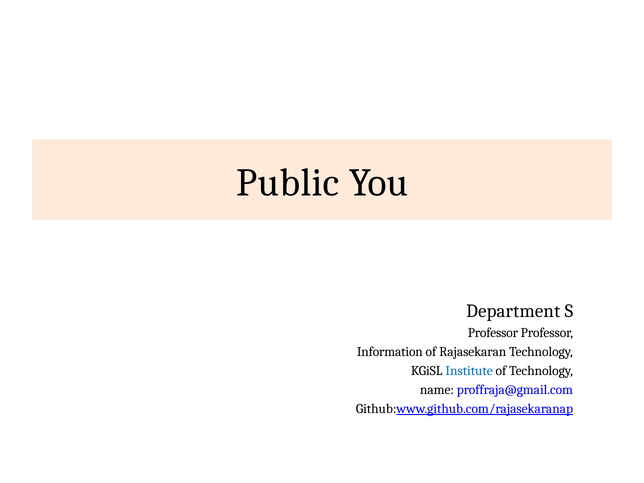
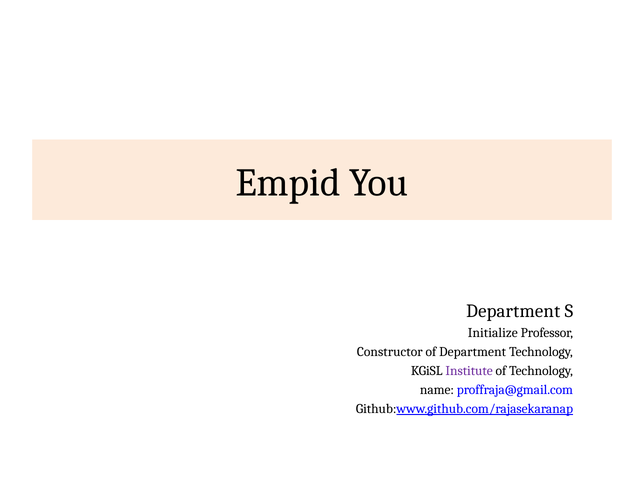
Public: Public -> Empid
Professor at (493, 333): Professor -> Initialize
Information: Information -> Constructor
of Rajasekaran: Rajasekaran -> Department
Institute colour: blue -> purple
